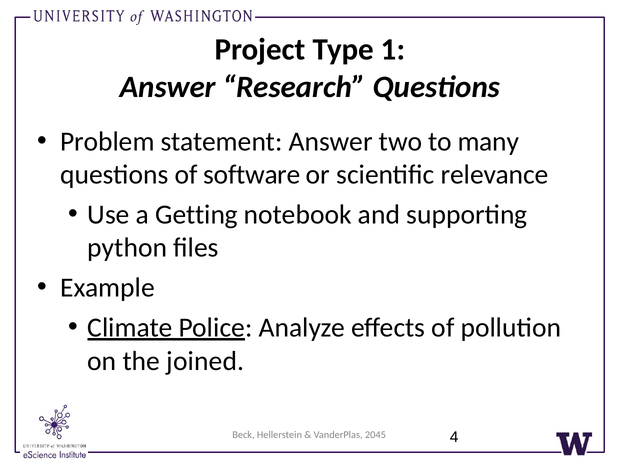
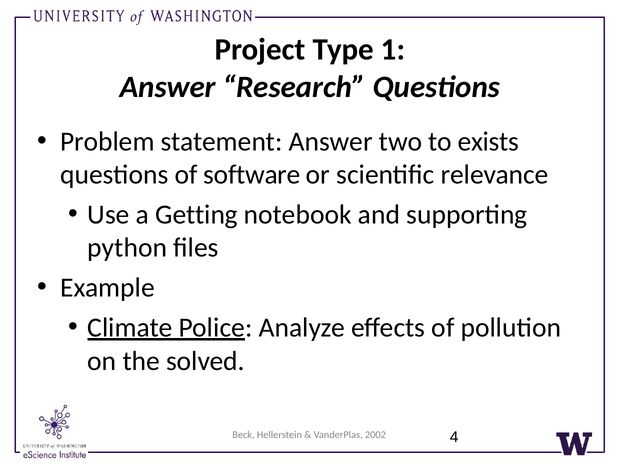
many: many -> exists
joined: joined -> solved
2045: 2045 -> 2002
